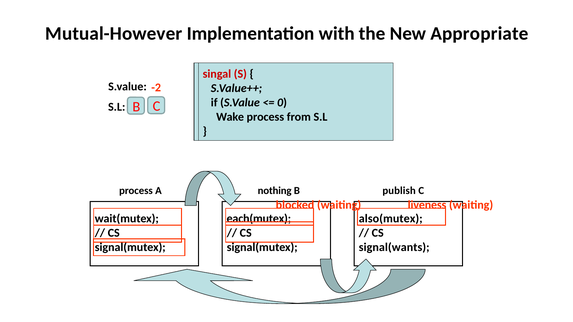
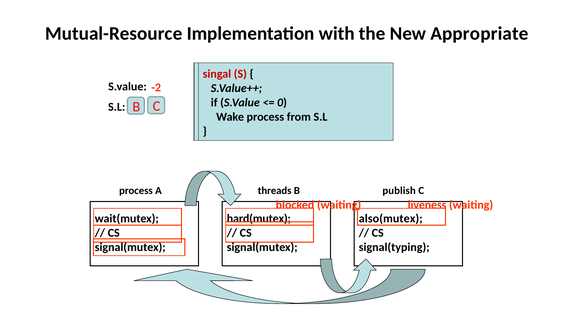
Mutual-However: Mutual-However -> Mutual-Resource
nothing: nothing -> threads
each(mutex: each(mutex -> hard(mutex
signal(wants: signal(wants -> signal(typing
